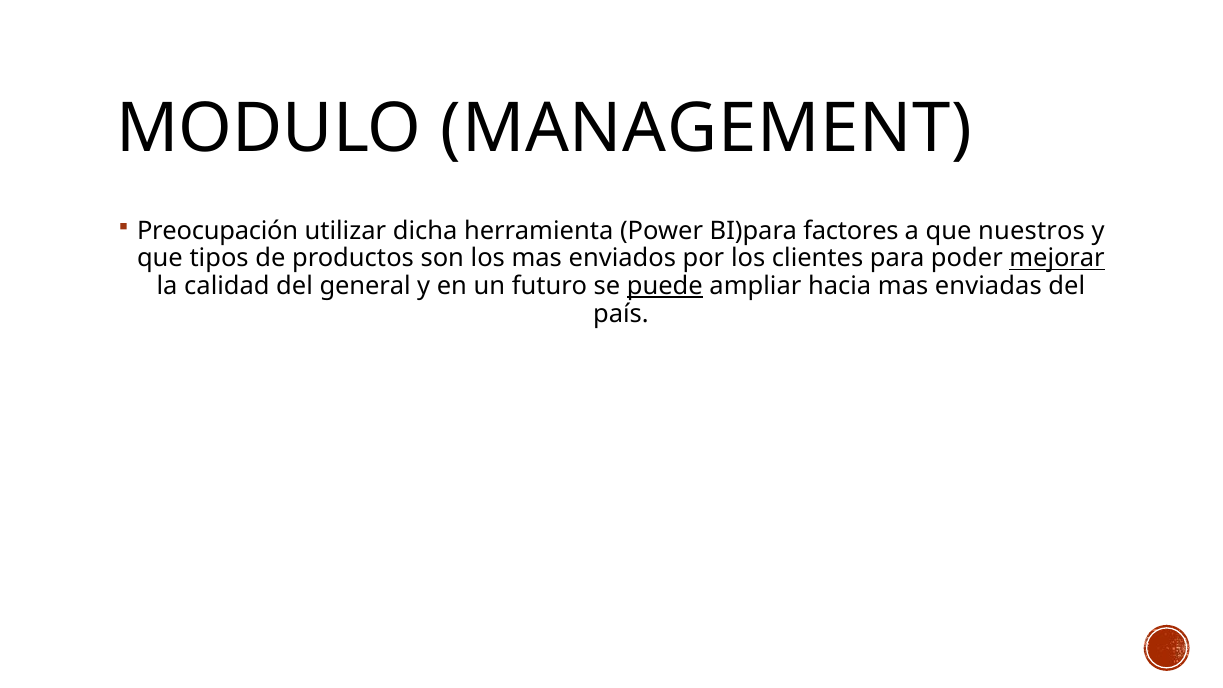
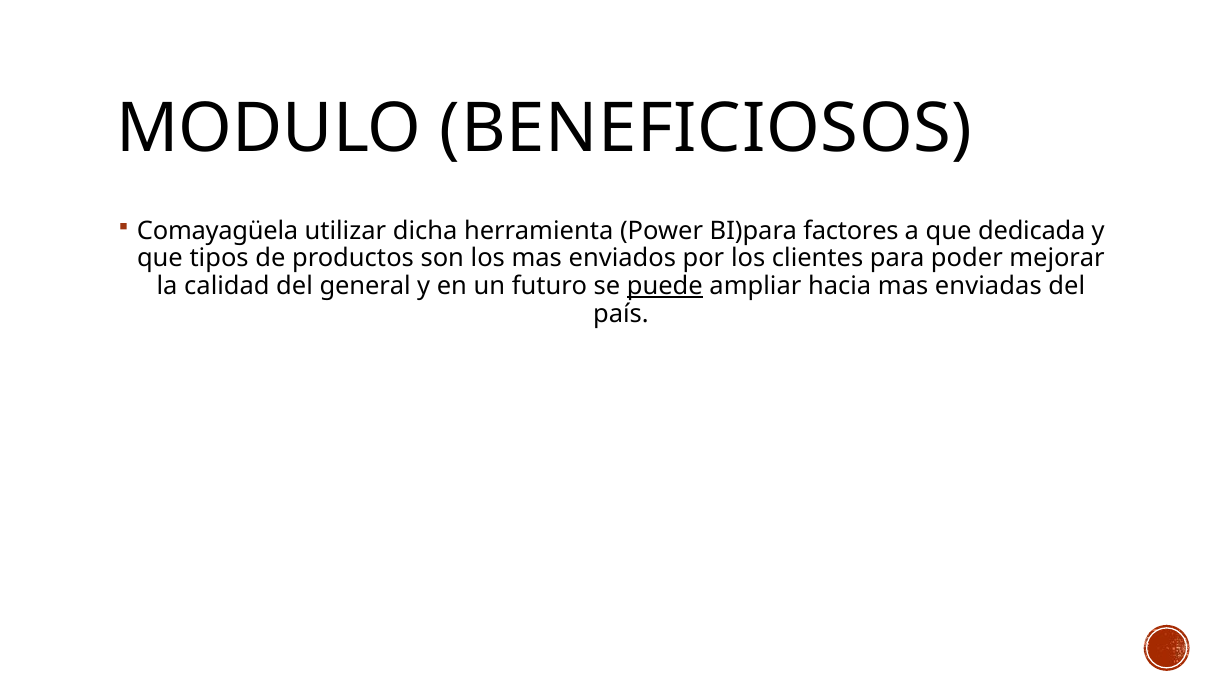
MANAGEMENT: MANAGEMENT -> BENEFICIOSOS
Preocupación: Preocupación -> Comayagüela
nuestros: nuestros -> dedicada
mejorar underline: present -> none
